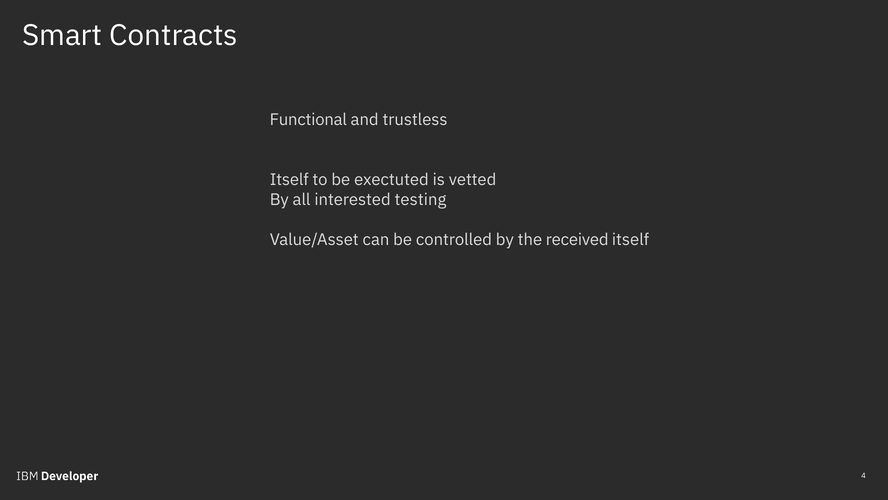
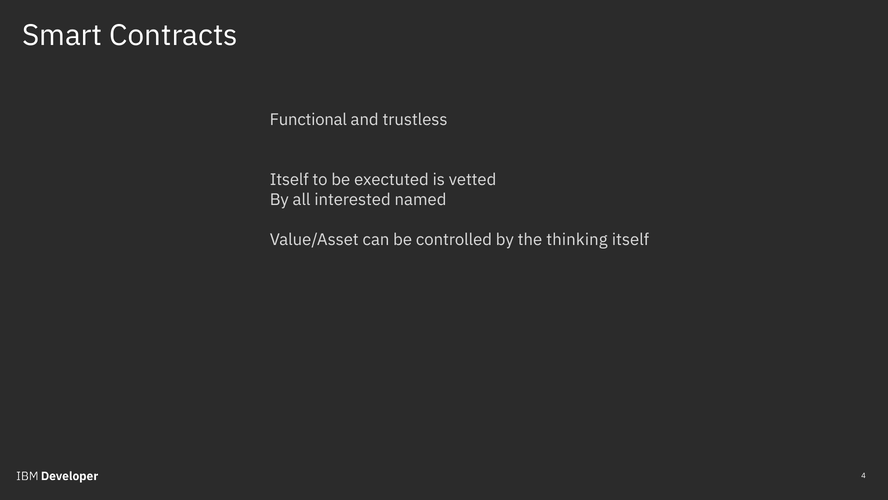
testing: testing -> named
received: received -> thinking
